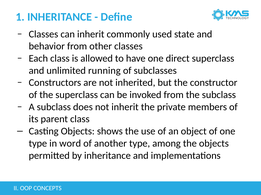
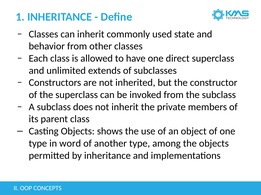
running: running -> extends
